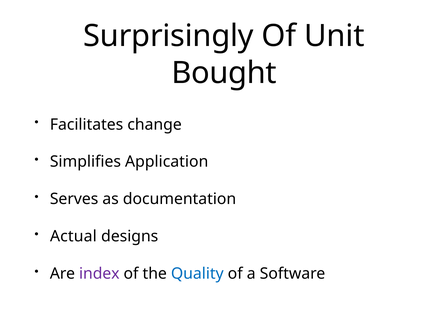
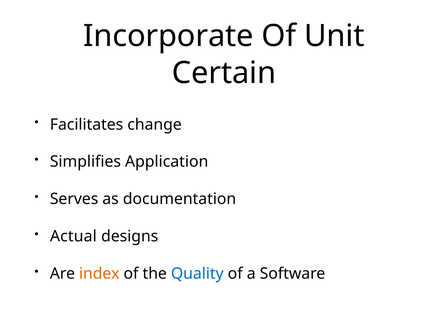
Surprisingly: Surprisingly -> Incorporate
Bought: Bought -> Certain
index colour: purple -> orange
